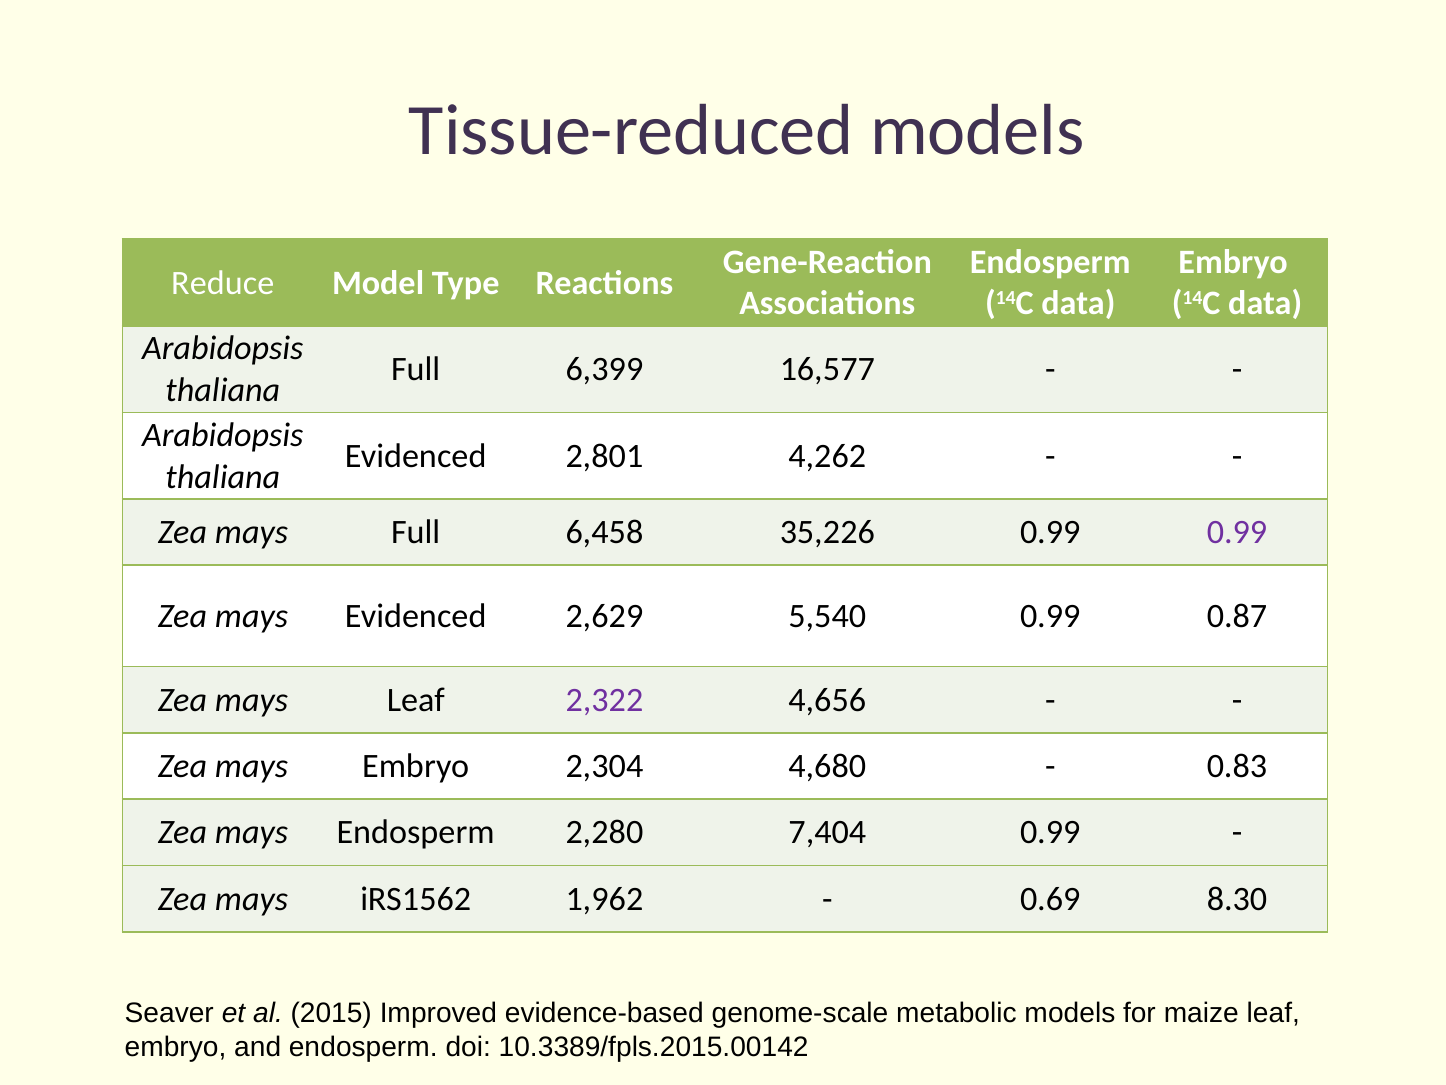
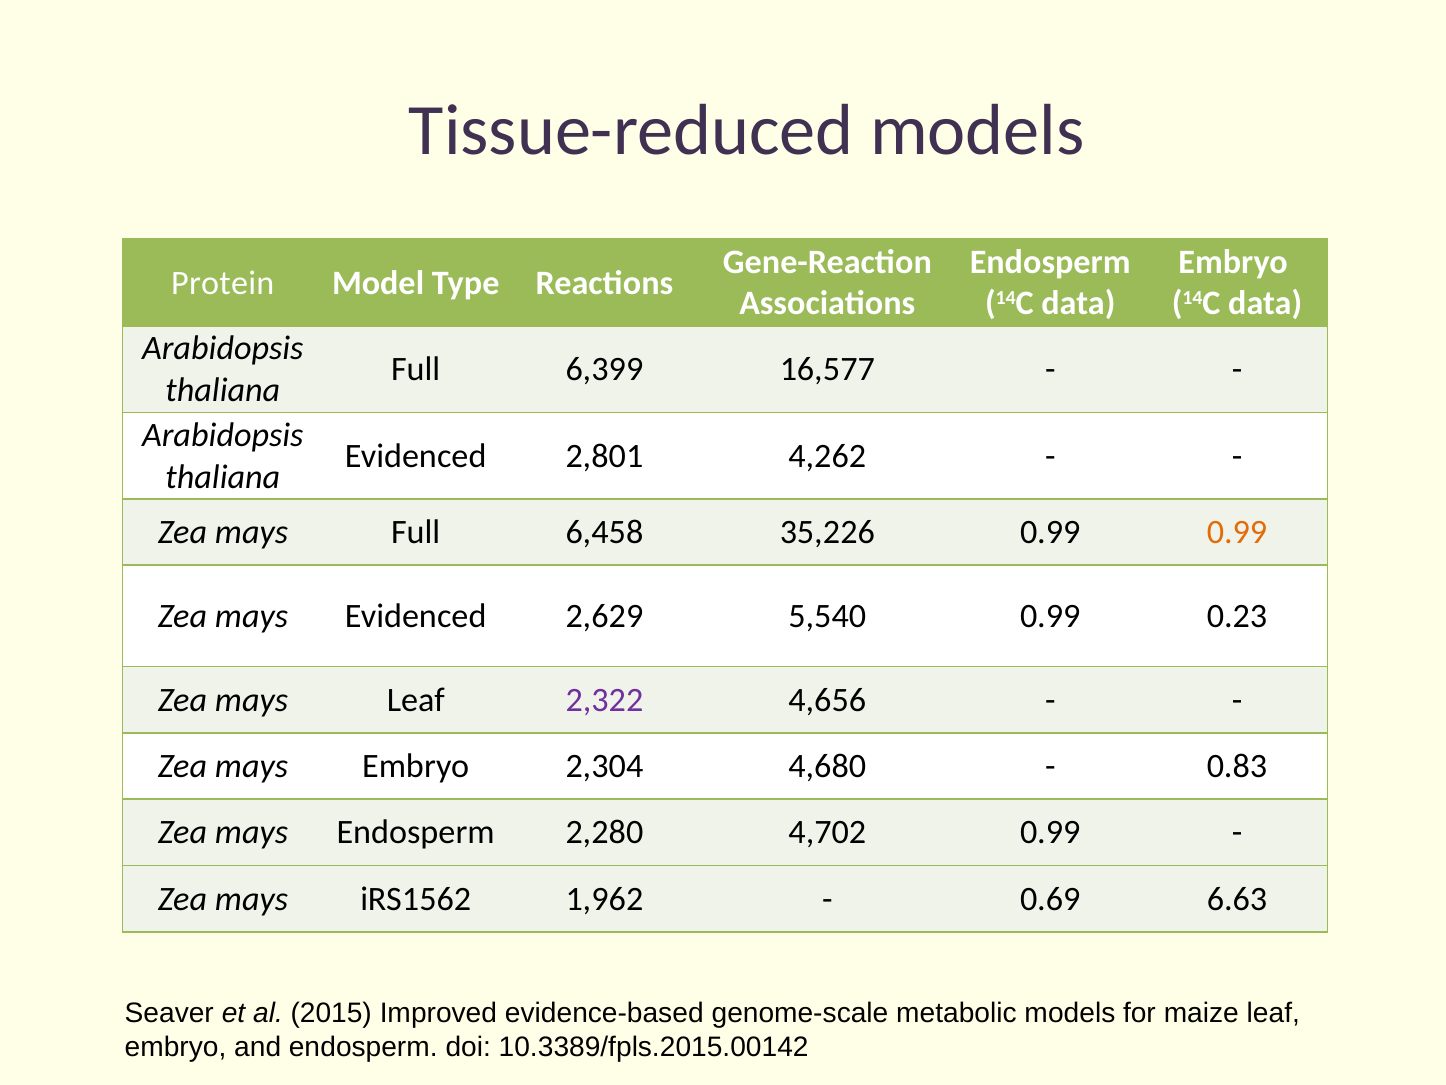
Reduce: Reduce -> Protein
0.99 at (1237, 532) colour: purple -> orange
0.87: 0.87 -> 0.23
7,404: 7,404 -> 4,702
8.30: 8.30 -> 6.63
